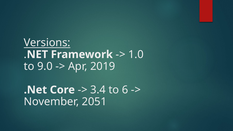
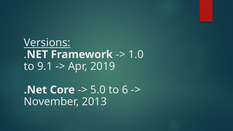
9.0: 9.0 -> 9.1
3.4: 3.4 -> 5.0
2051: 2051 -> 2013
